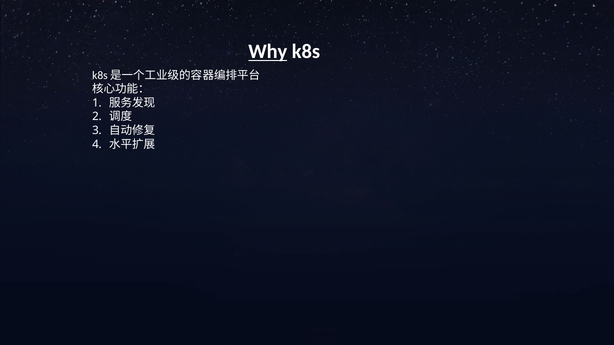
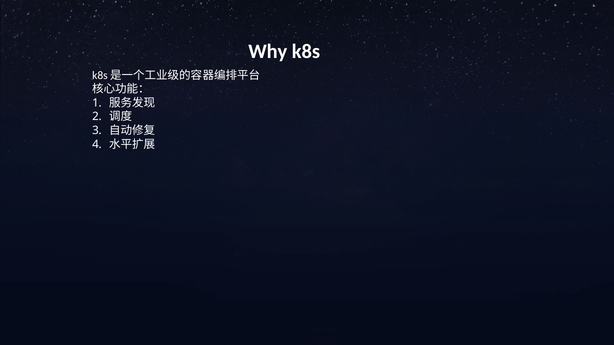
Why underline: present -> none
